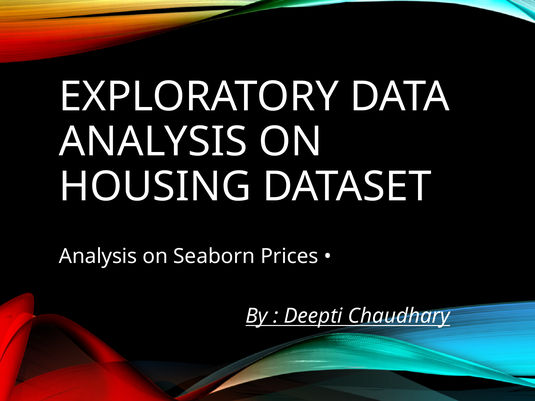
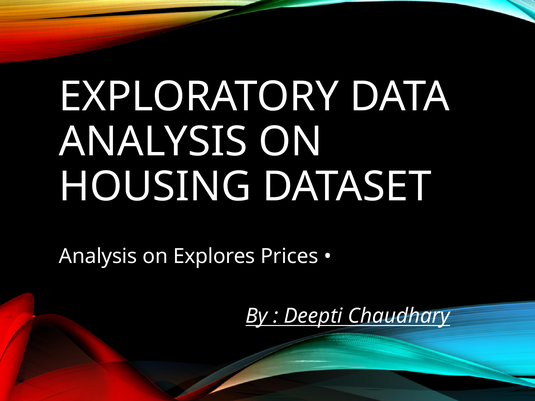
Seaborn: Seaborn -> Explores
